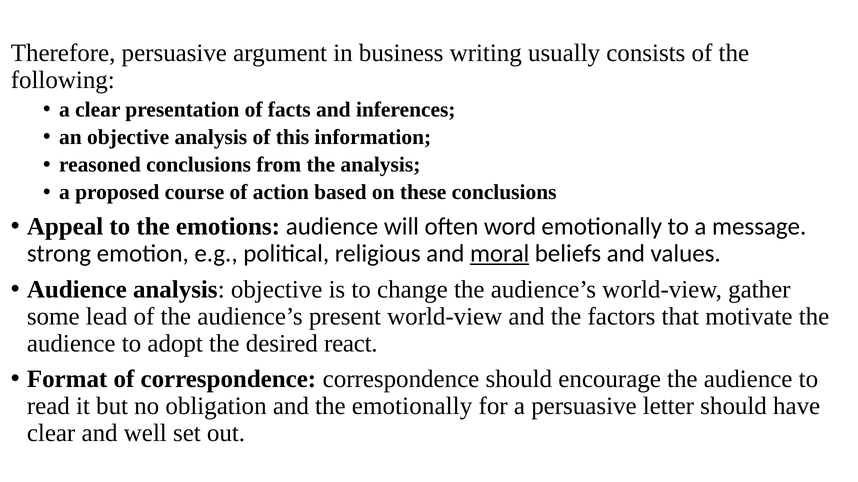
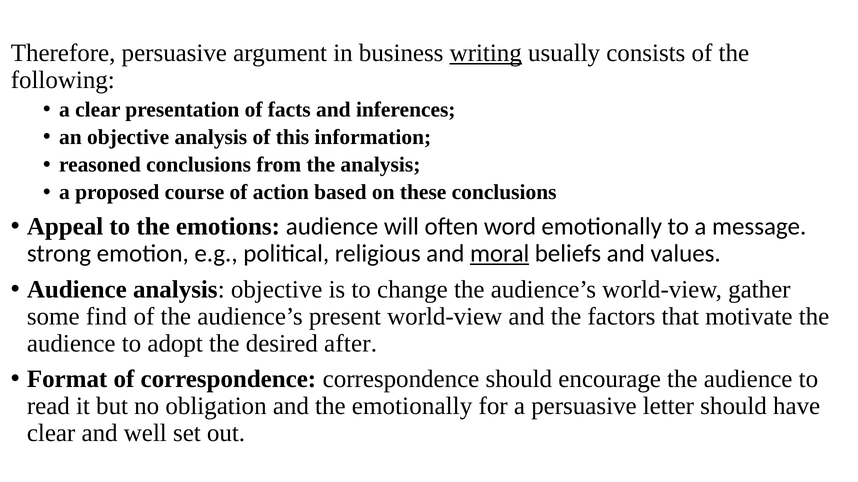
writing underline: none -> present
lead: lead -> find
react: react -> after
